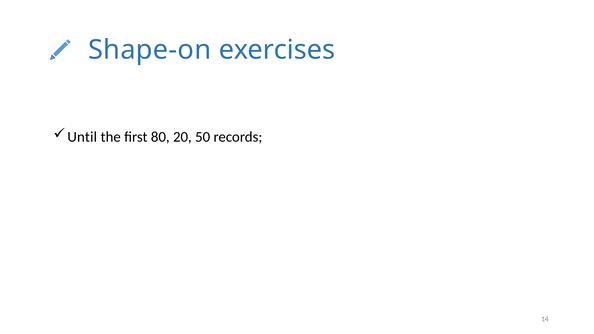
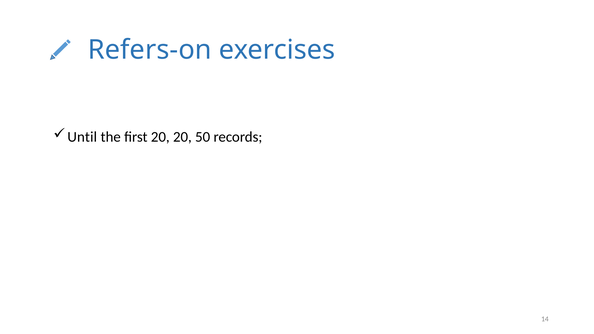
Shape-on: Shape-on -> Refers-on
first 80: 80 -> 20
